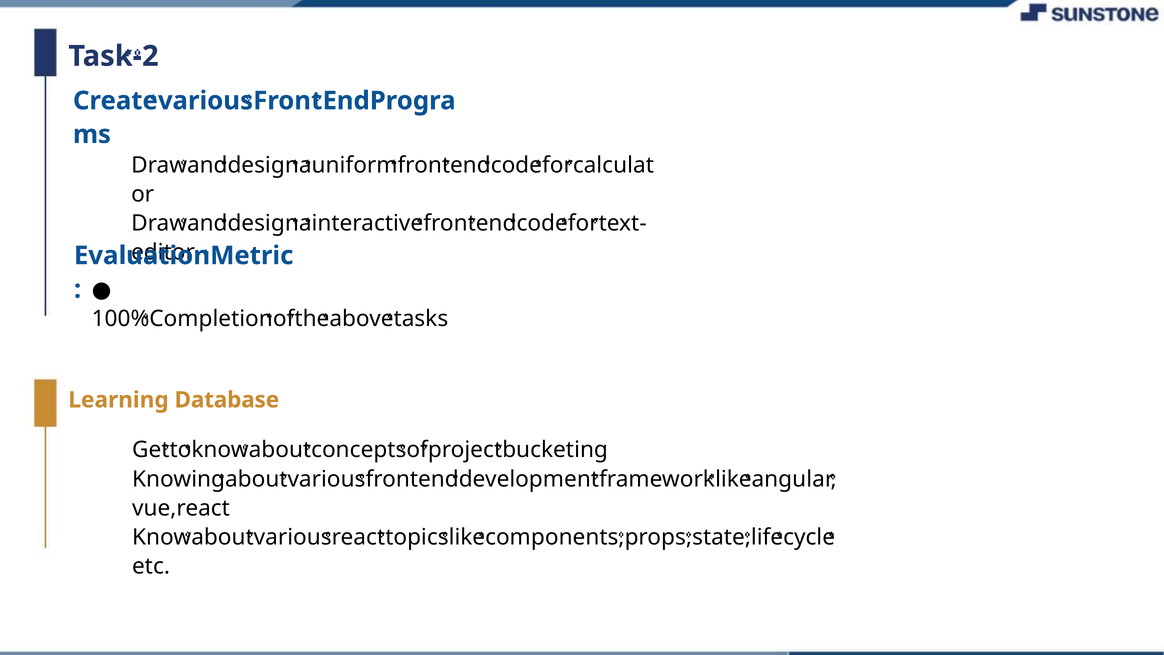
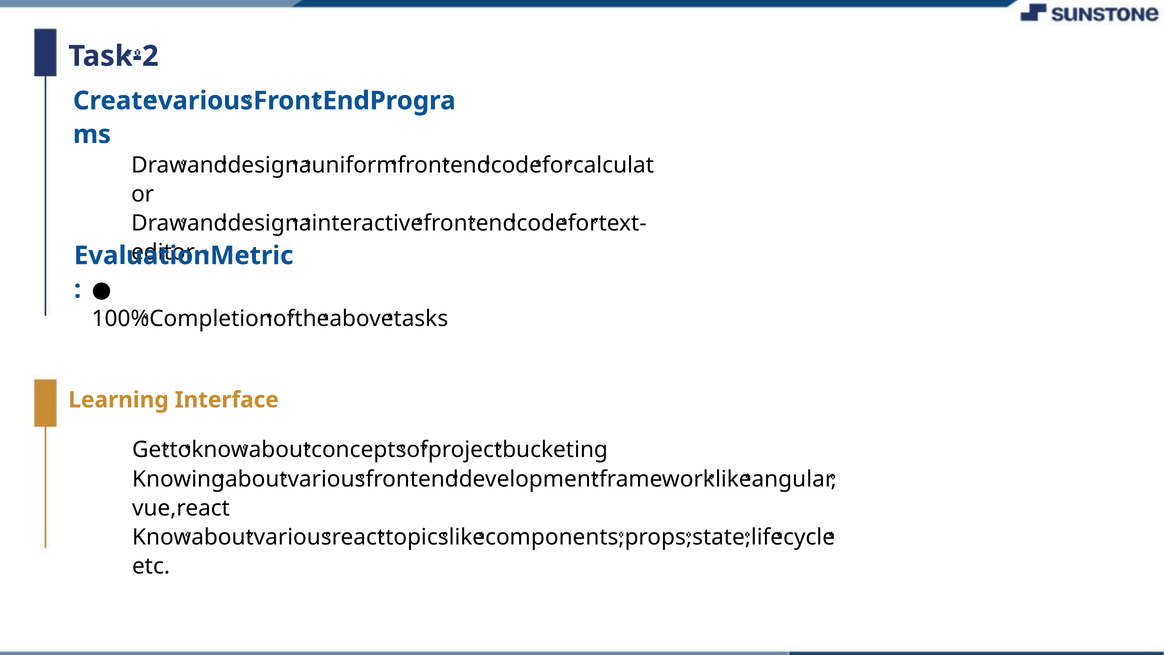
Database: Database -> Interface
